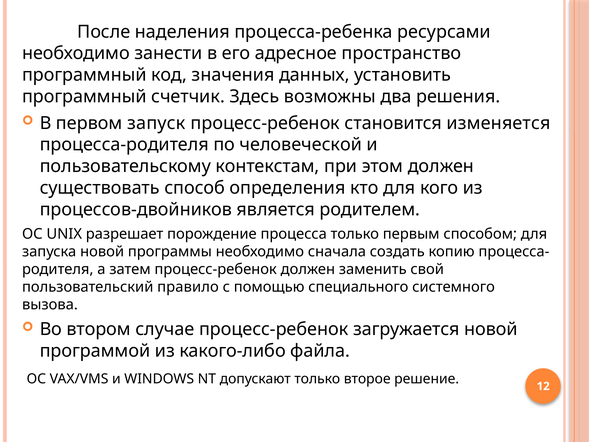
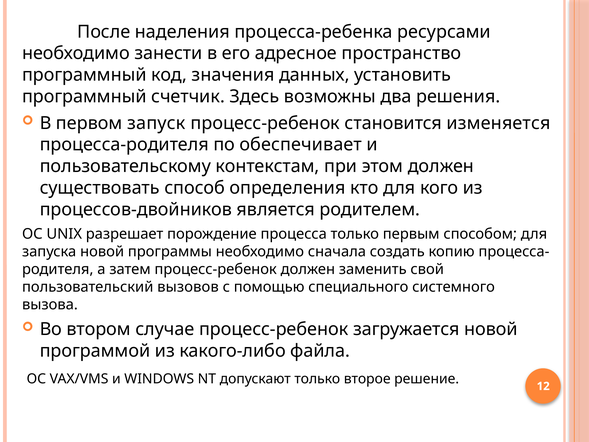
человеческой: человеческой -> обеспечивает
правило: правило -> вызовов
